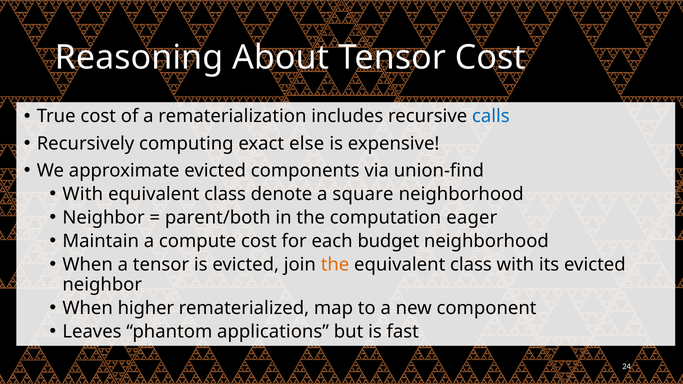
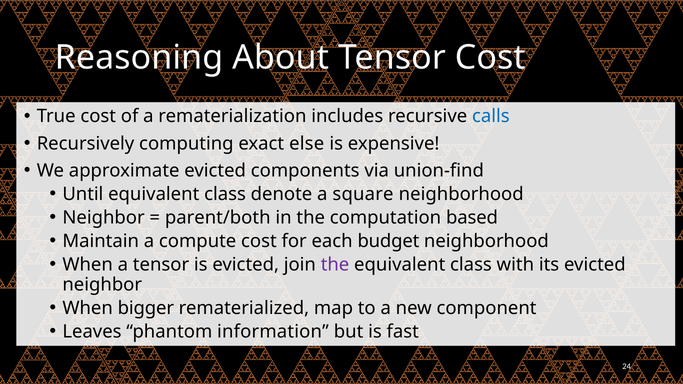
With at (83, 194): With -> Until
eager: eager -> based
the at (335, 265) colour: orange -> purple
higher: higher -> bigger
applications: applications -> information
